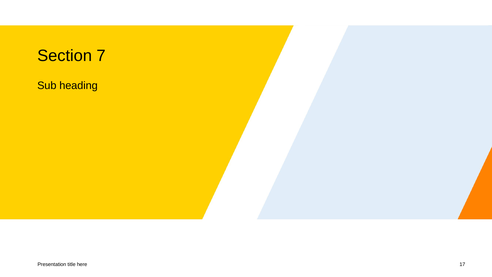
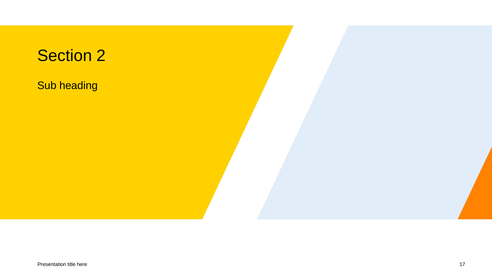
7: 7 -> 2
